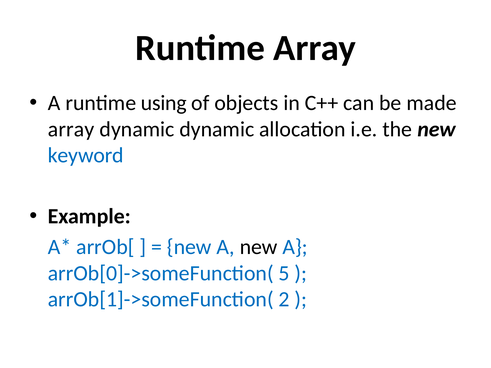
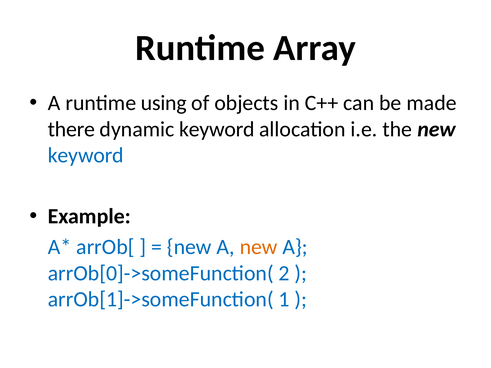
array at (71, 129): array -> there
dynamic dynamic: dynamic -> keyword
new at (259, 247) colour: black -> orange
5: 5 -> 2
2: 2 -> 1
